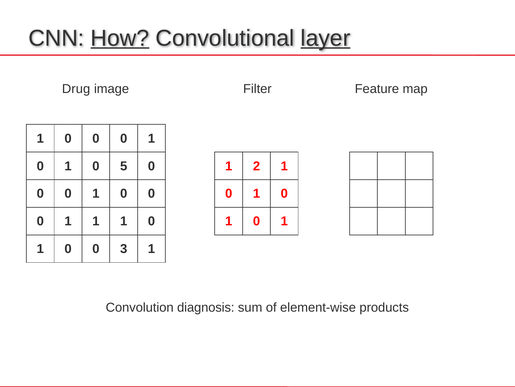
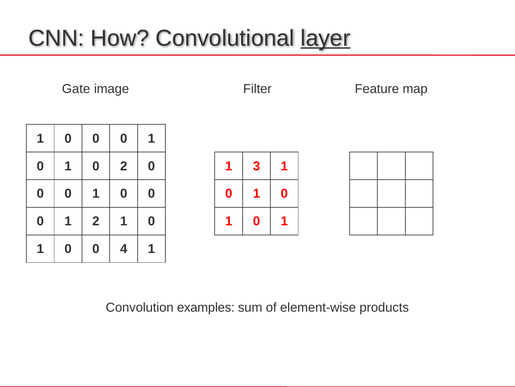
How underline: present -> none
Drug: Drug -> Gate
0 5: 5 -> 2
2: 2 -> 3
0 1 1: 1 -> 2
3: 3 -> 4
diagnosis: diagnosis -> examples
